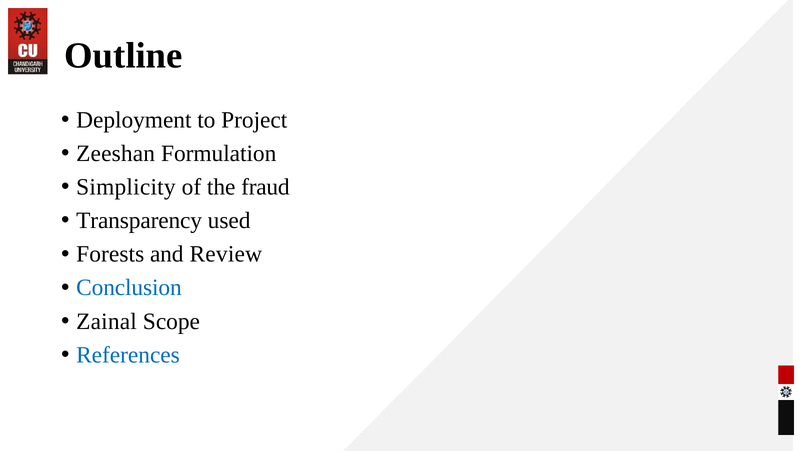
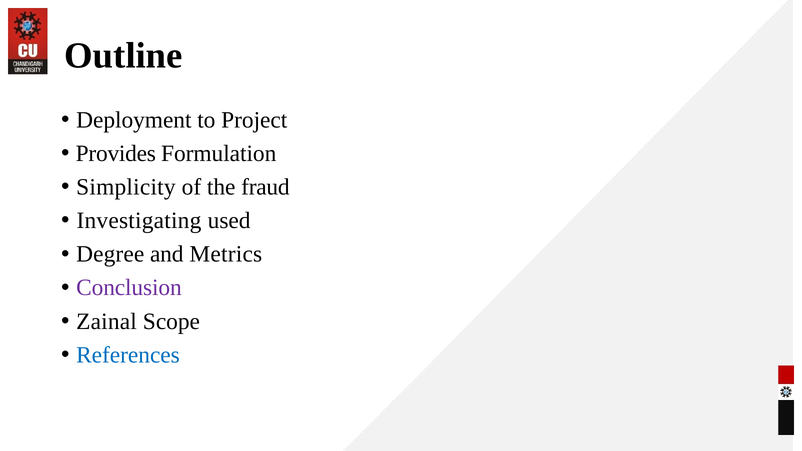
Zeeshan: Zeeshan -> Provides
Transparency: Transparency -> Investigating
Forests: Forests -> Degree
Review: Review -> Metrics
Conclusion colour: blue -> purple
